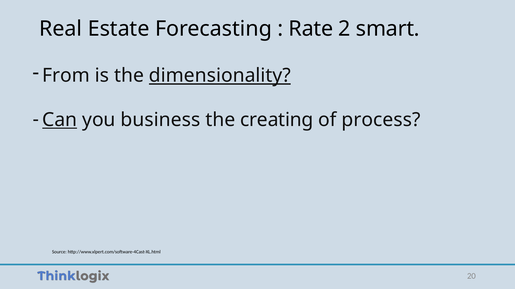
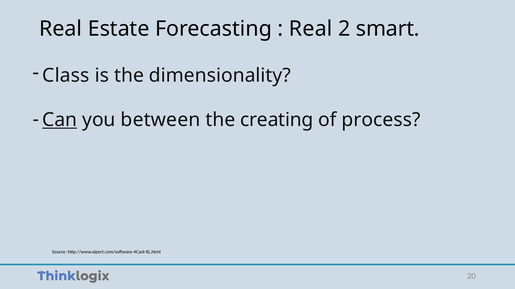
Rate at (311, 29): Rate -> Real
From: From -> Class
dimensionality underline: present -> none
business: business -> between
